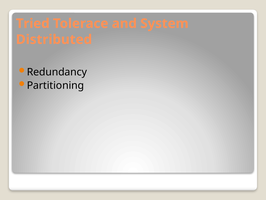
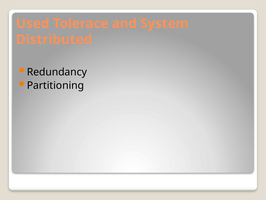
Tried: Tried -> Used
